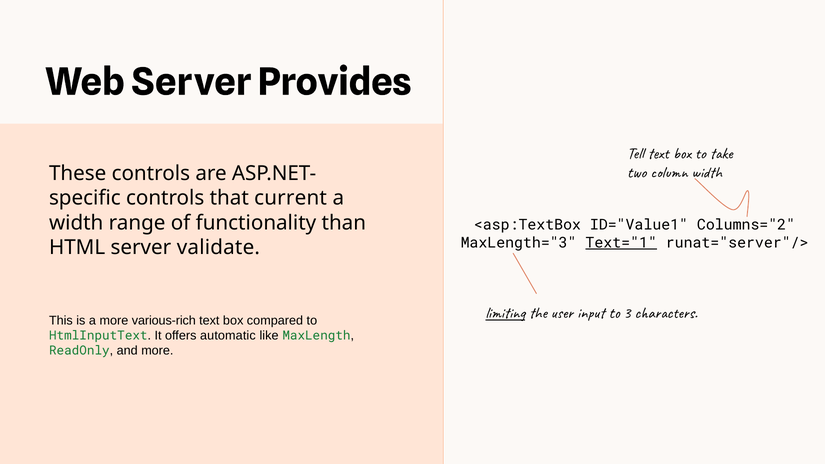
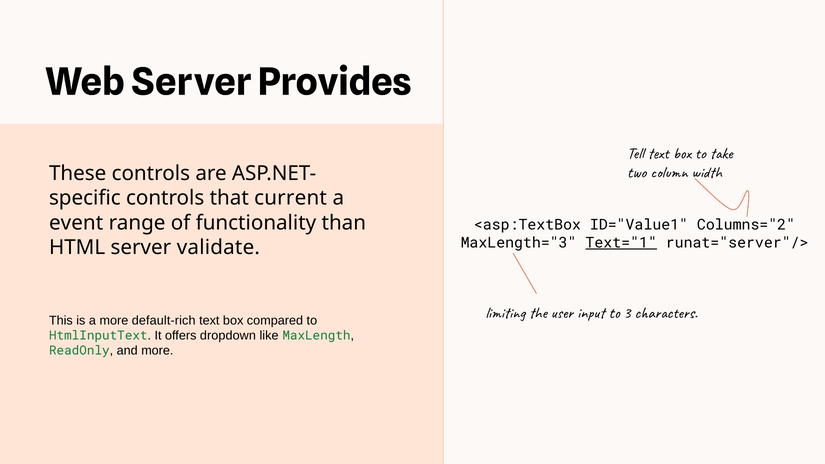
width at (76, 223): width -> event
limiting underline: present -> none
various-rich: various-rich -> default-rich
automatic: automatic -> dropdown
